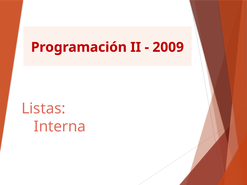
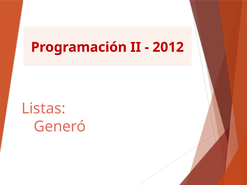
2009: 2009 -> 2012
Interna: Interna -> Generó
